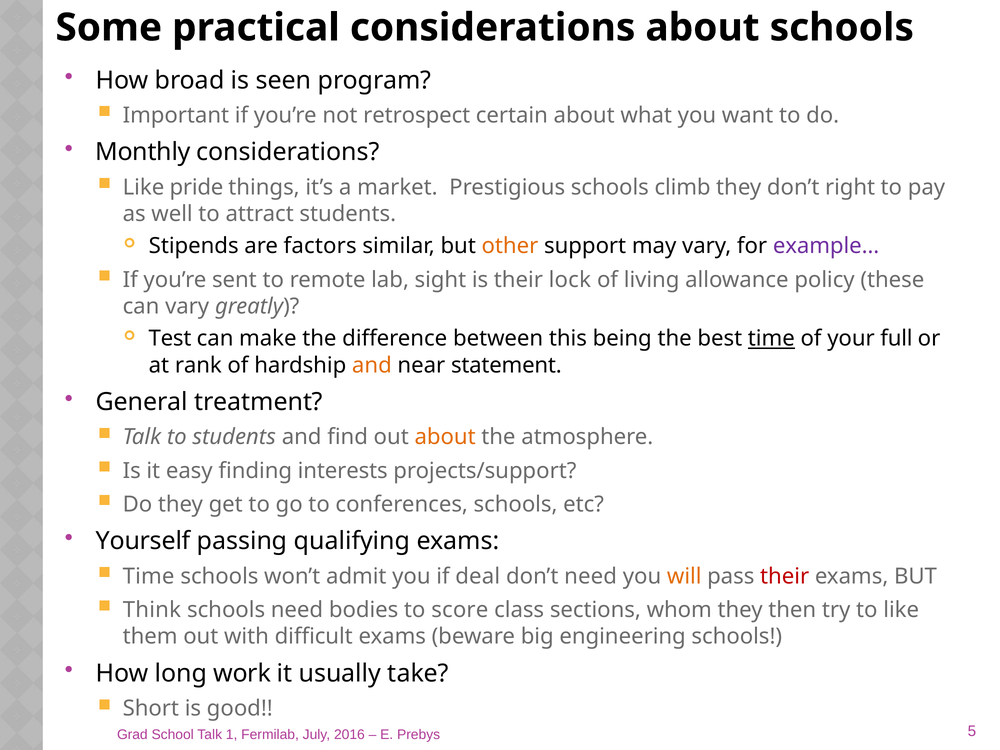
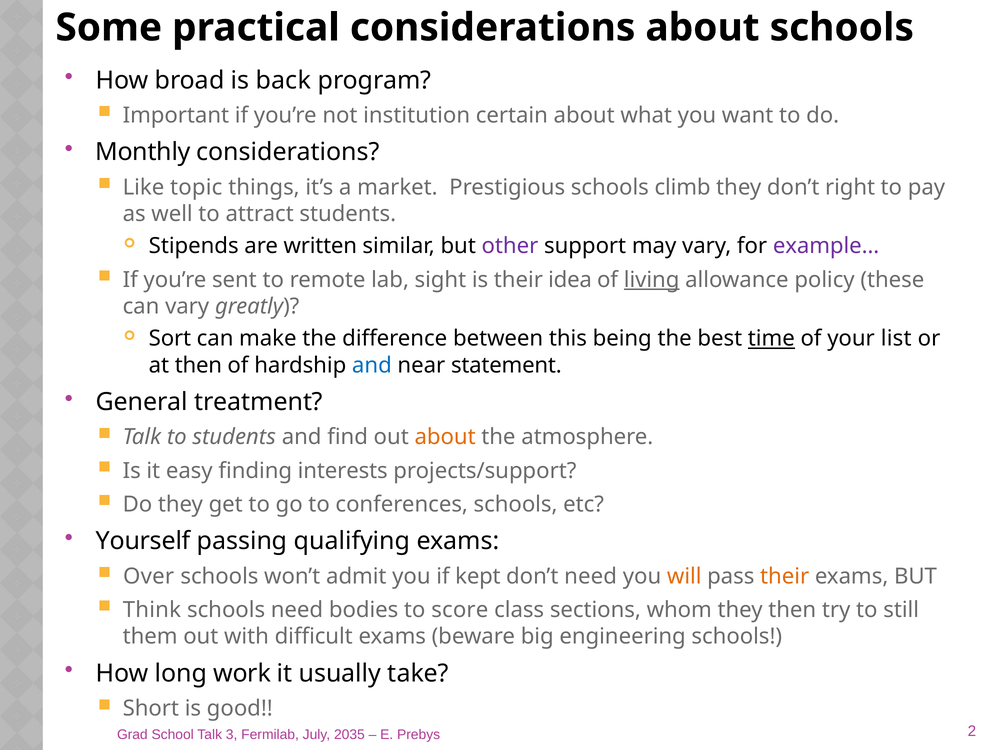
seen: seen -> back
retrospect: retrospect -> institution
pride: pride -> topic
factors: factors -> written
other colour: orange -> purple
lock: lock -> idea
living underline: none -> present
Test: Test -> Sort
full: full -> list
at rank: rank -> then
and at (372, 365) colour: orange -> blue
Time at (149, 576): Time -> Over
deal: deal -> kept
their at (785, 576) colour: red -> orange
to like: like -> still
1: 1 -> 3
2016: 2016 -> 2035
5: 5 -> 2
